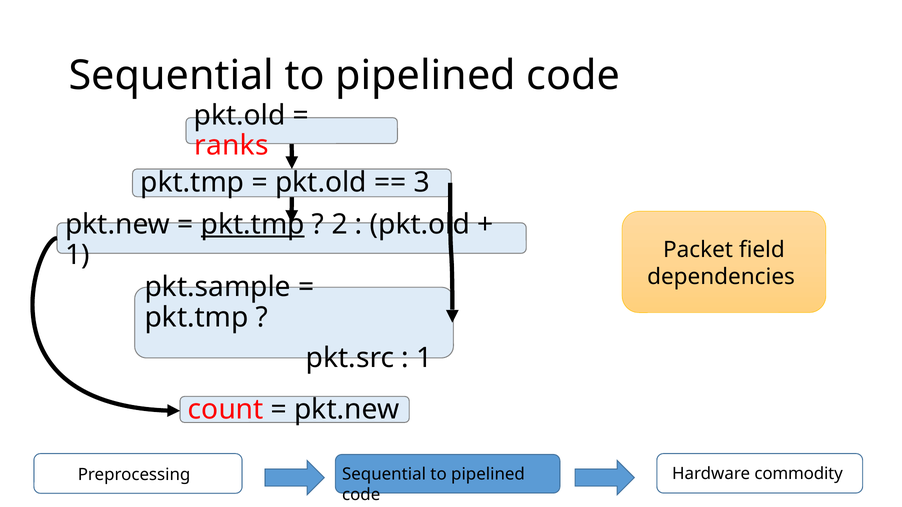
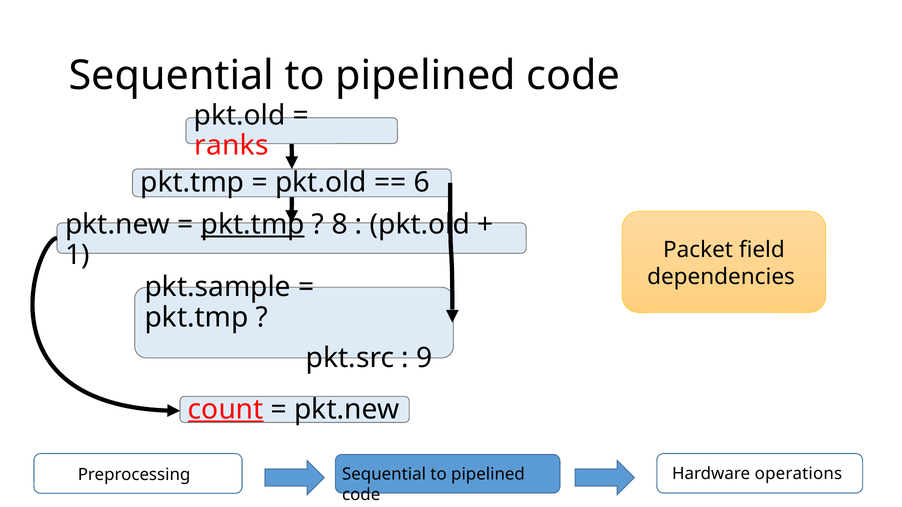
3: 3 -> 6
2: 2 -> 8
1 at (424, 358): 1 -> 9
count underline: none -> present
commodity: commodity -> operations
